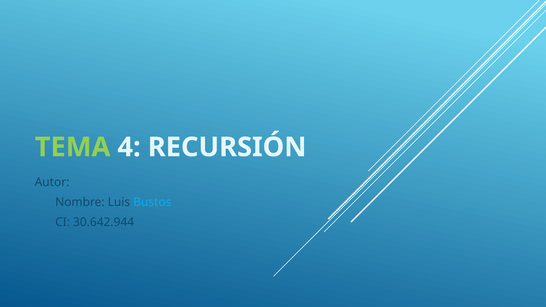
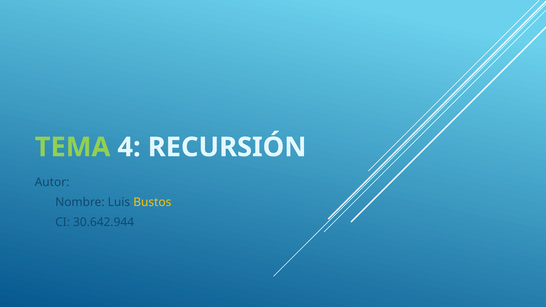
Bustos colour: light blue -> yellow
